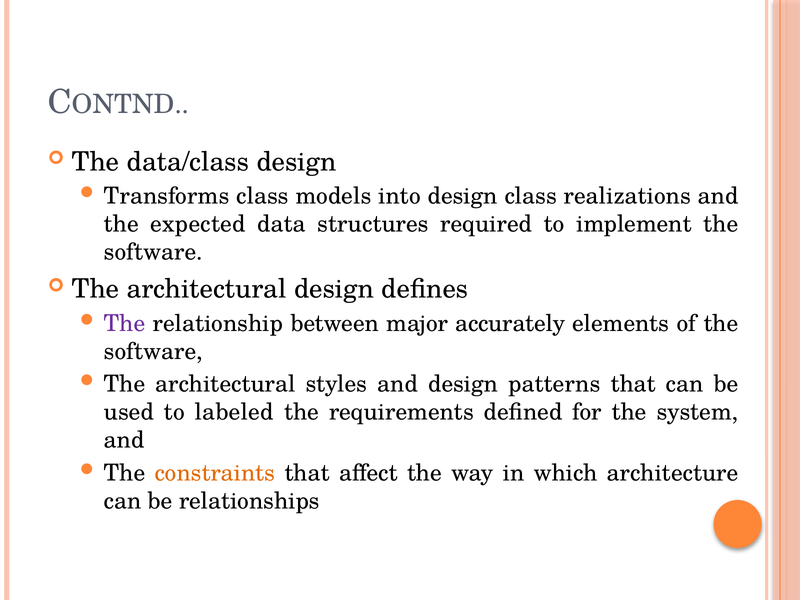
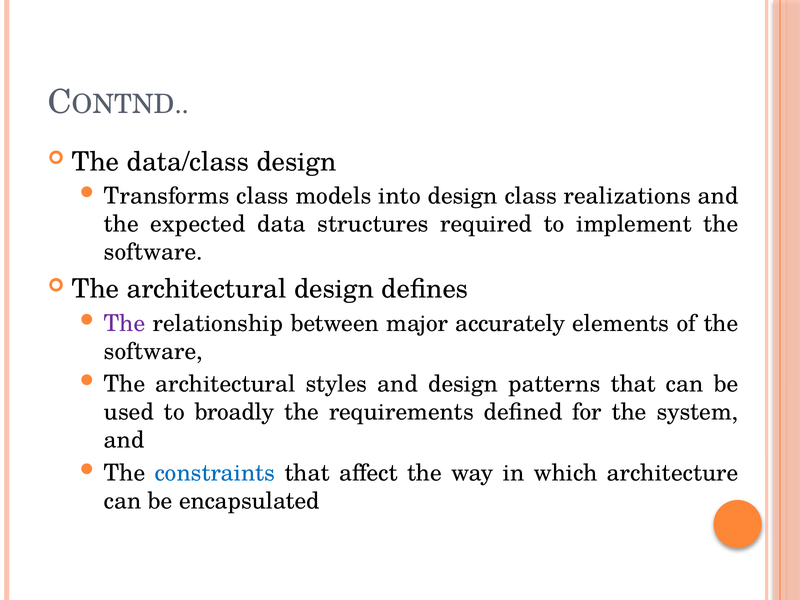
labeled: labeled -> broadly
constraints colour: orange -> blue
relationships: relationships -> encapsulated
